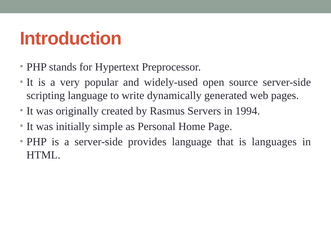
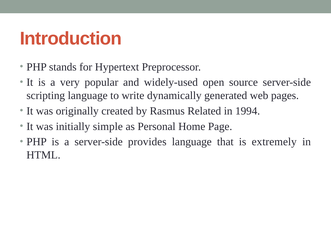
Servers: Servers -> Related
languages: languages -> extremely
